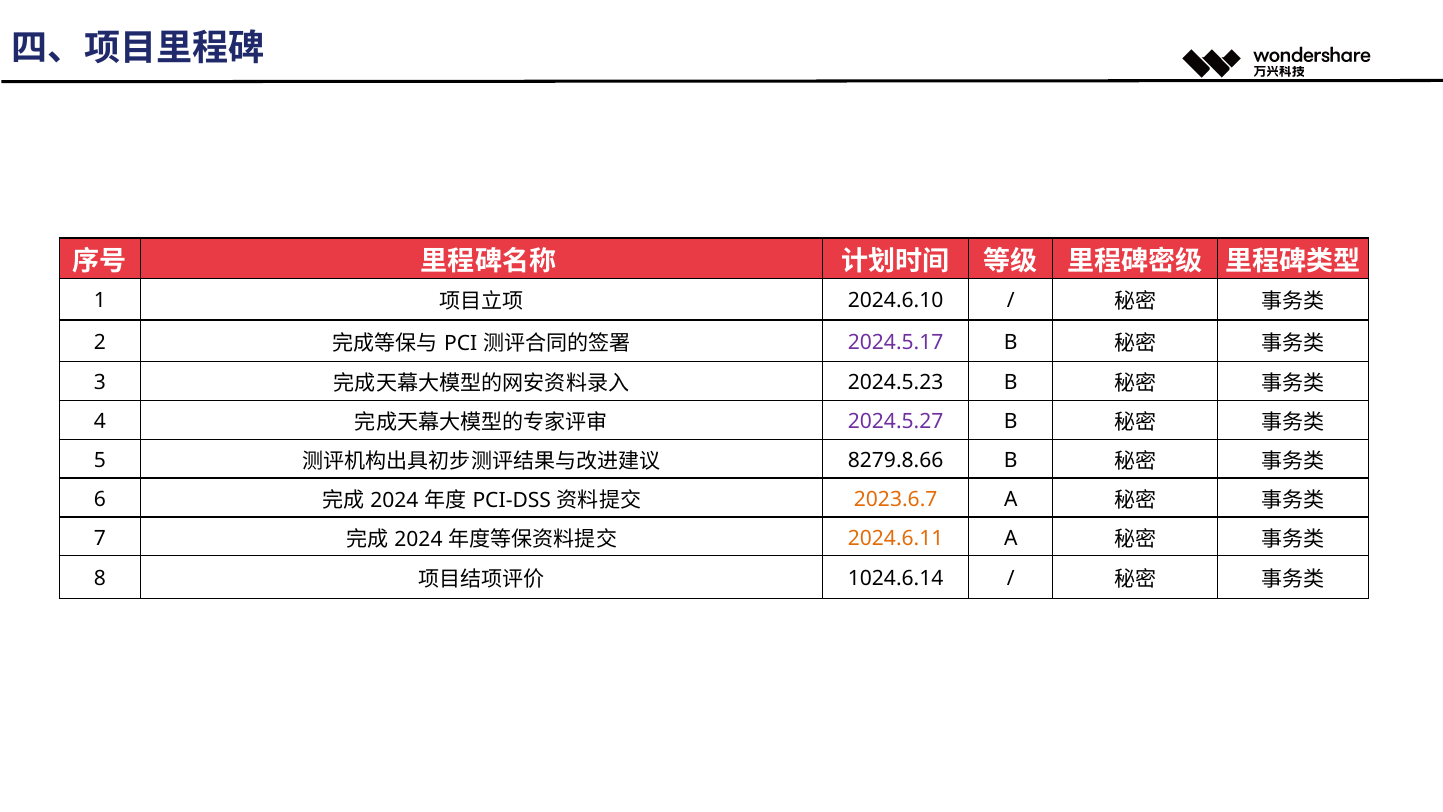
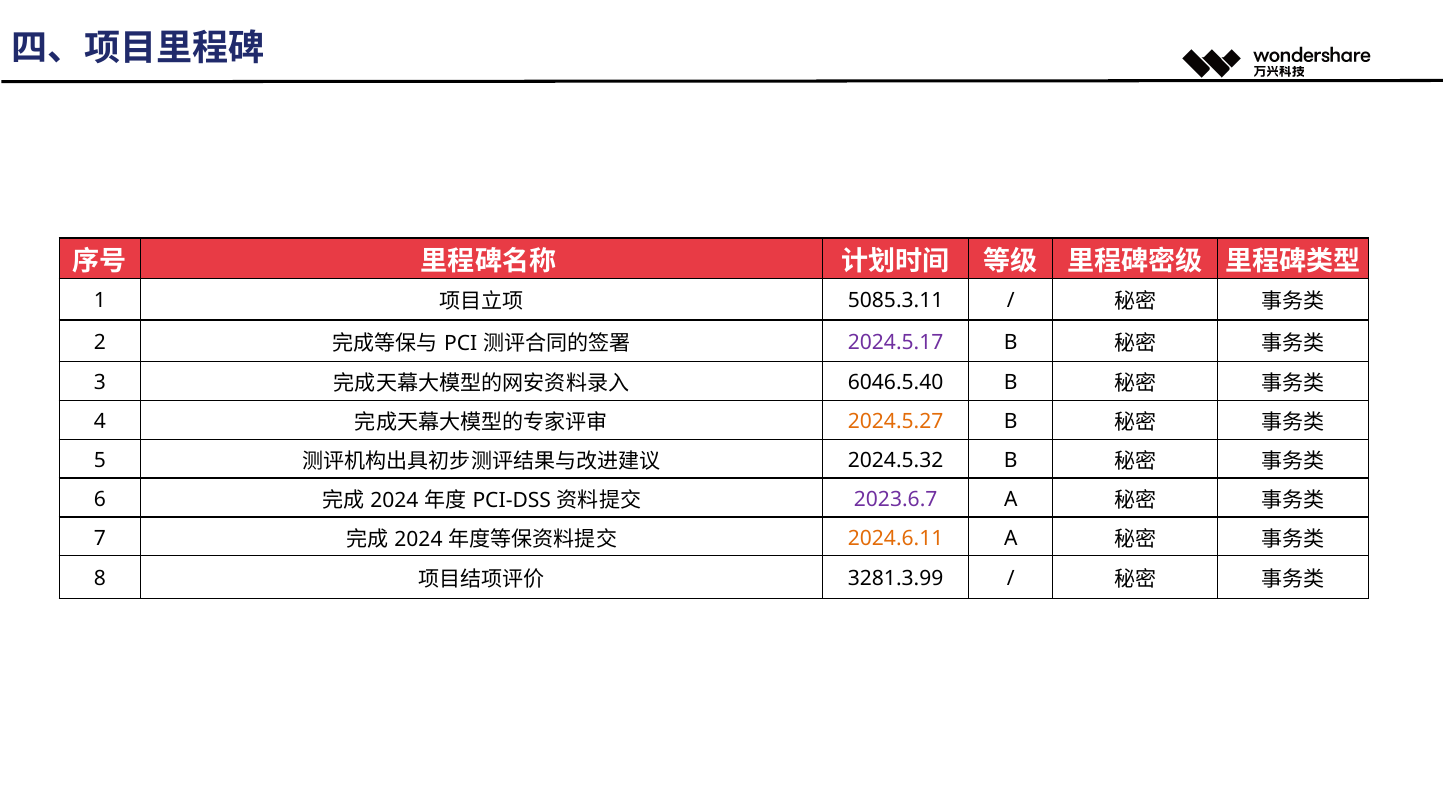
2024.6.10: 2024.6.10 -> 5085.3.11
2024.5.23: 2024.5.23 -> 6046.5.40
2024.5.27 colour: purple -> orange
8279.8.66: 8279.8.66 -> 2024.5.32
2023.6.7 colour: orange -> purple
1024.6.14: 1024.6.14 -> 3281.3.99
